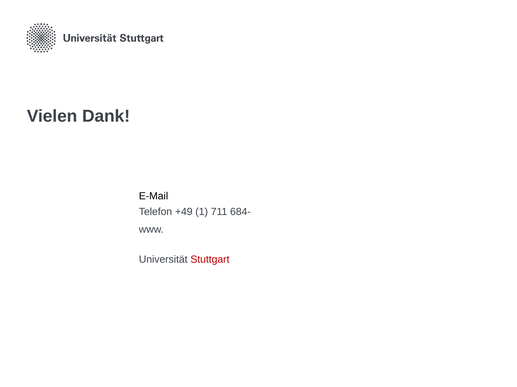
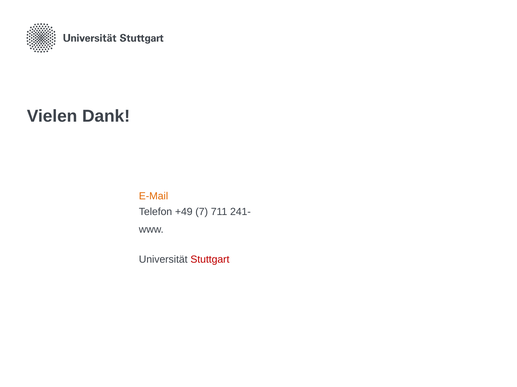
E-Mail colour: black -> orange
1: 1 -> 7
684-: 684- -> 241-
